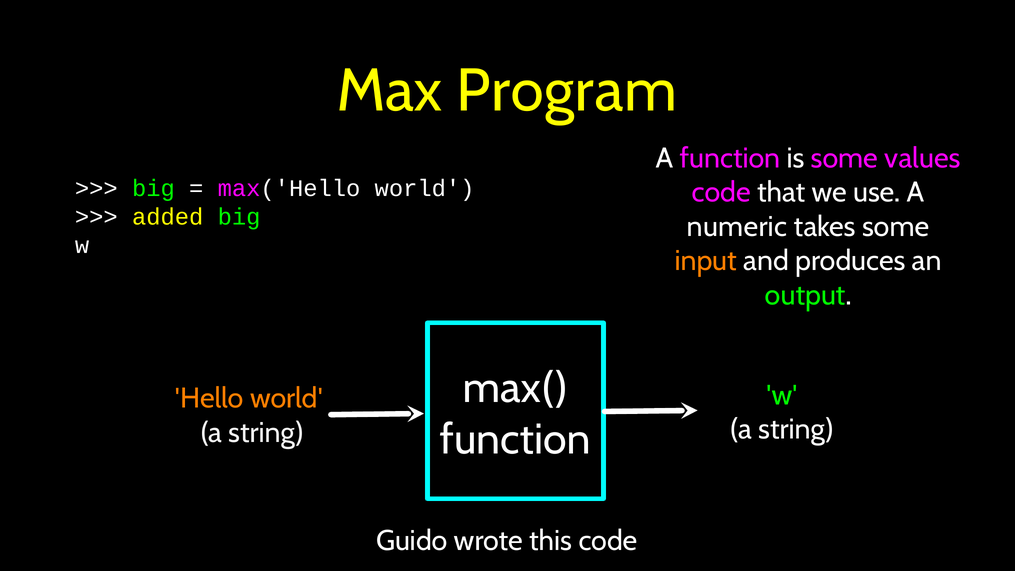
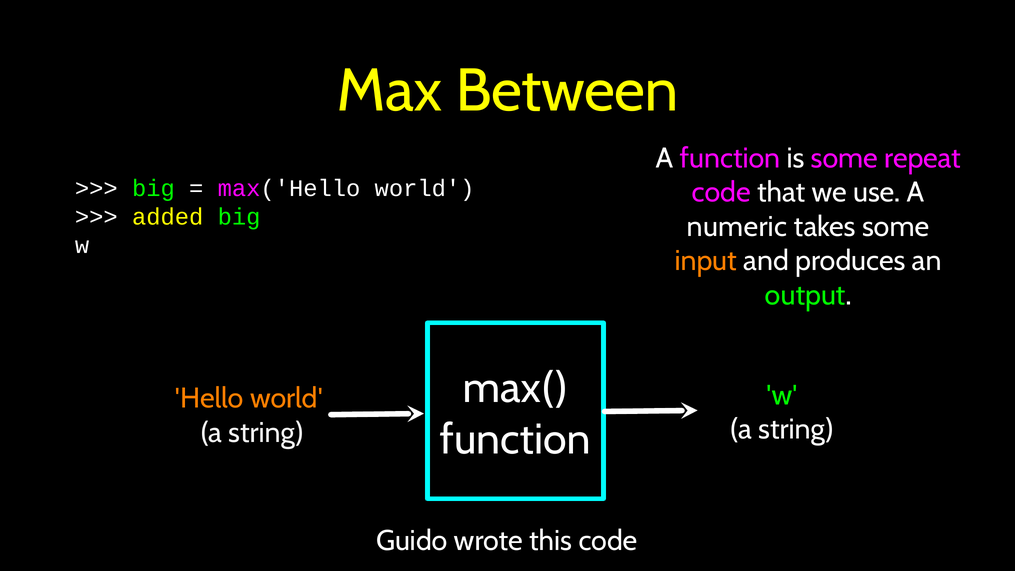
Program: Program -> Between
values: values -> repeat
